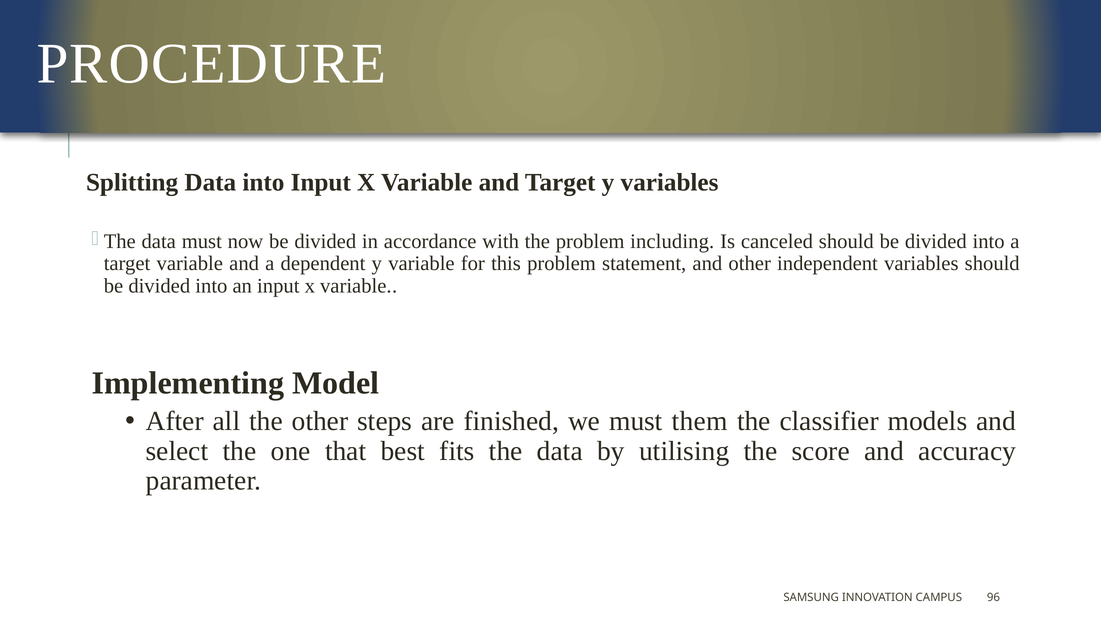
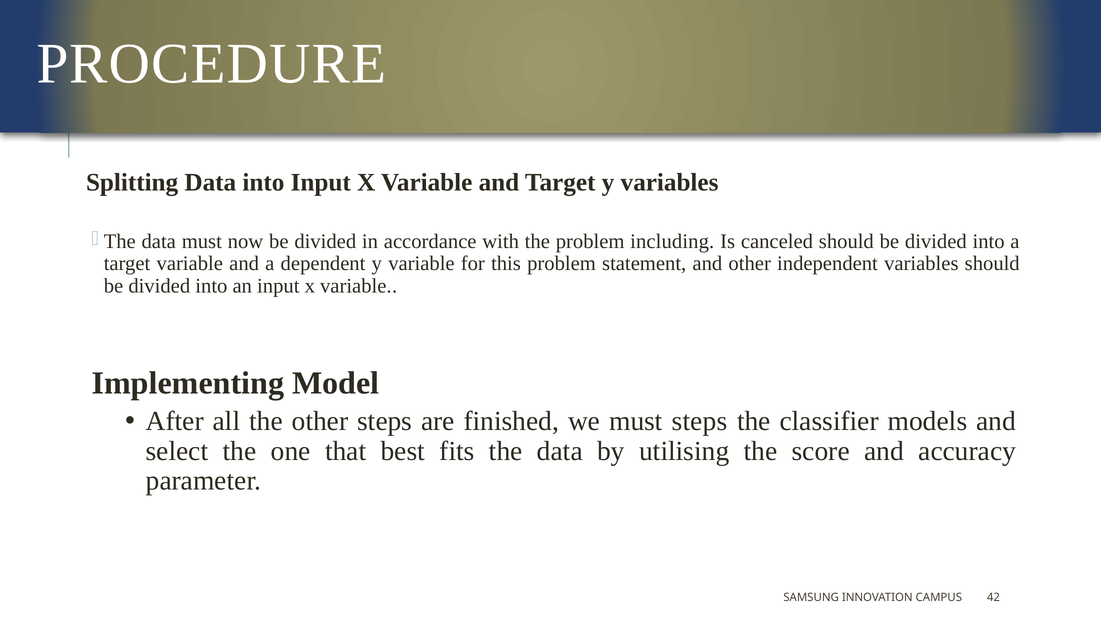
must them: them -> steps
96: 96 -> 42
